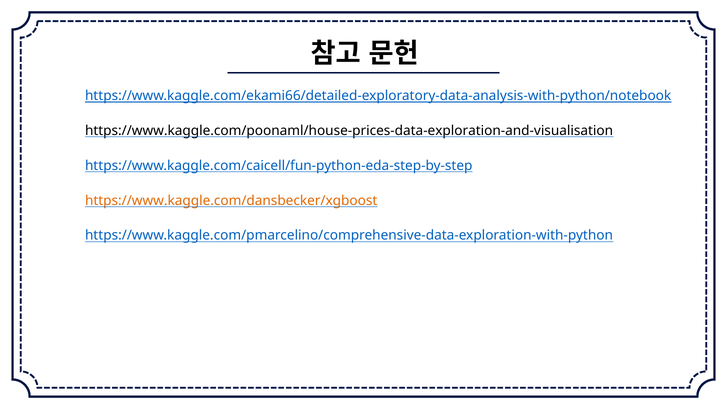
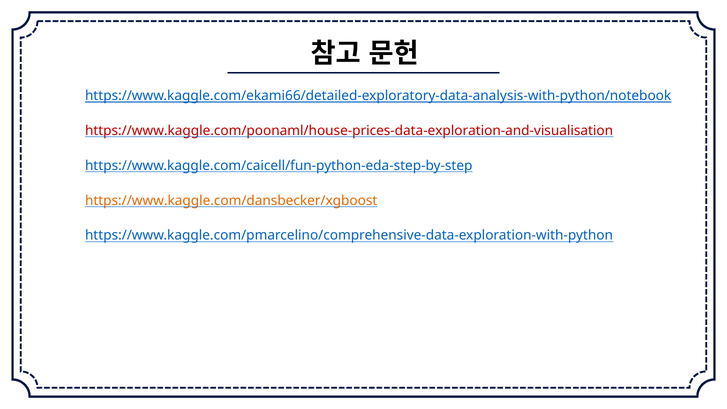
https://www.kaggle.com/poonaml/house-prices-data-exploration-and-visualisation colour: black -> red
